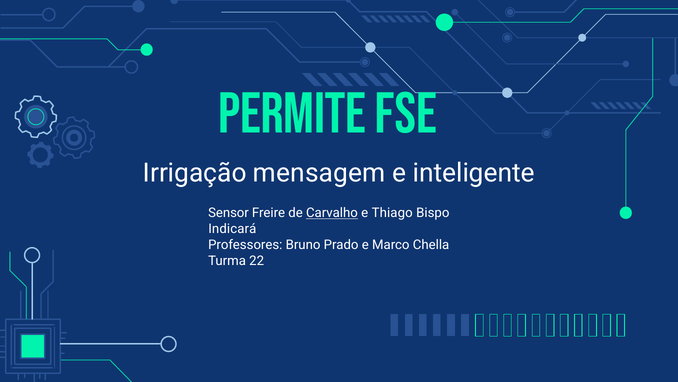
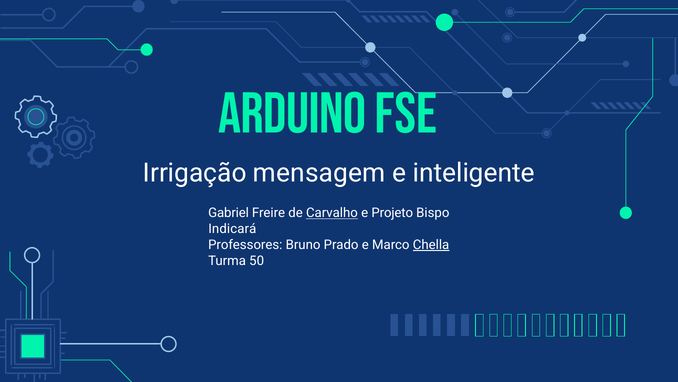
PERMITE: PERMITE -> ARDUINO
Sensor: Sensor -> Gabriel
Thiago: Thiago -> Projeto
Chella underline: none -> present
22: 22 -> 50
